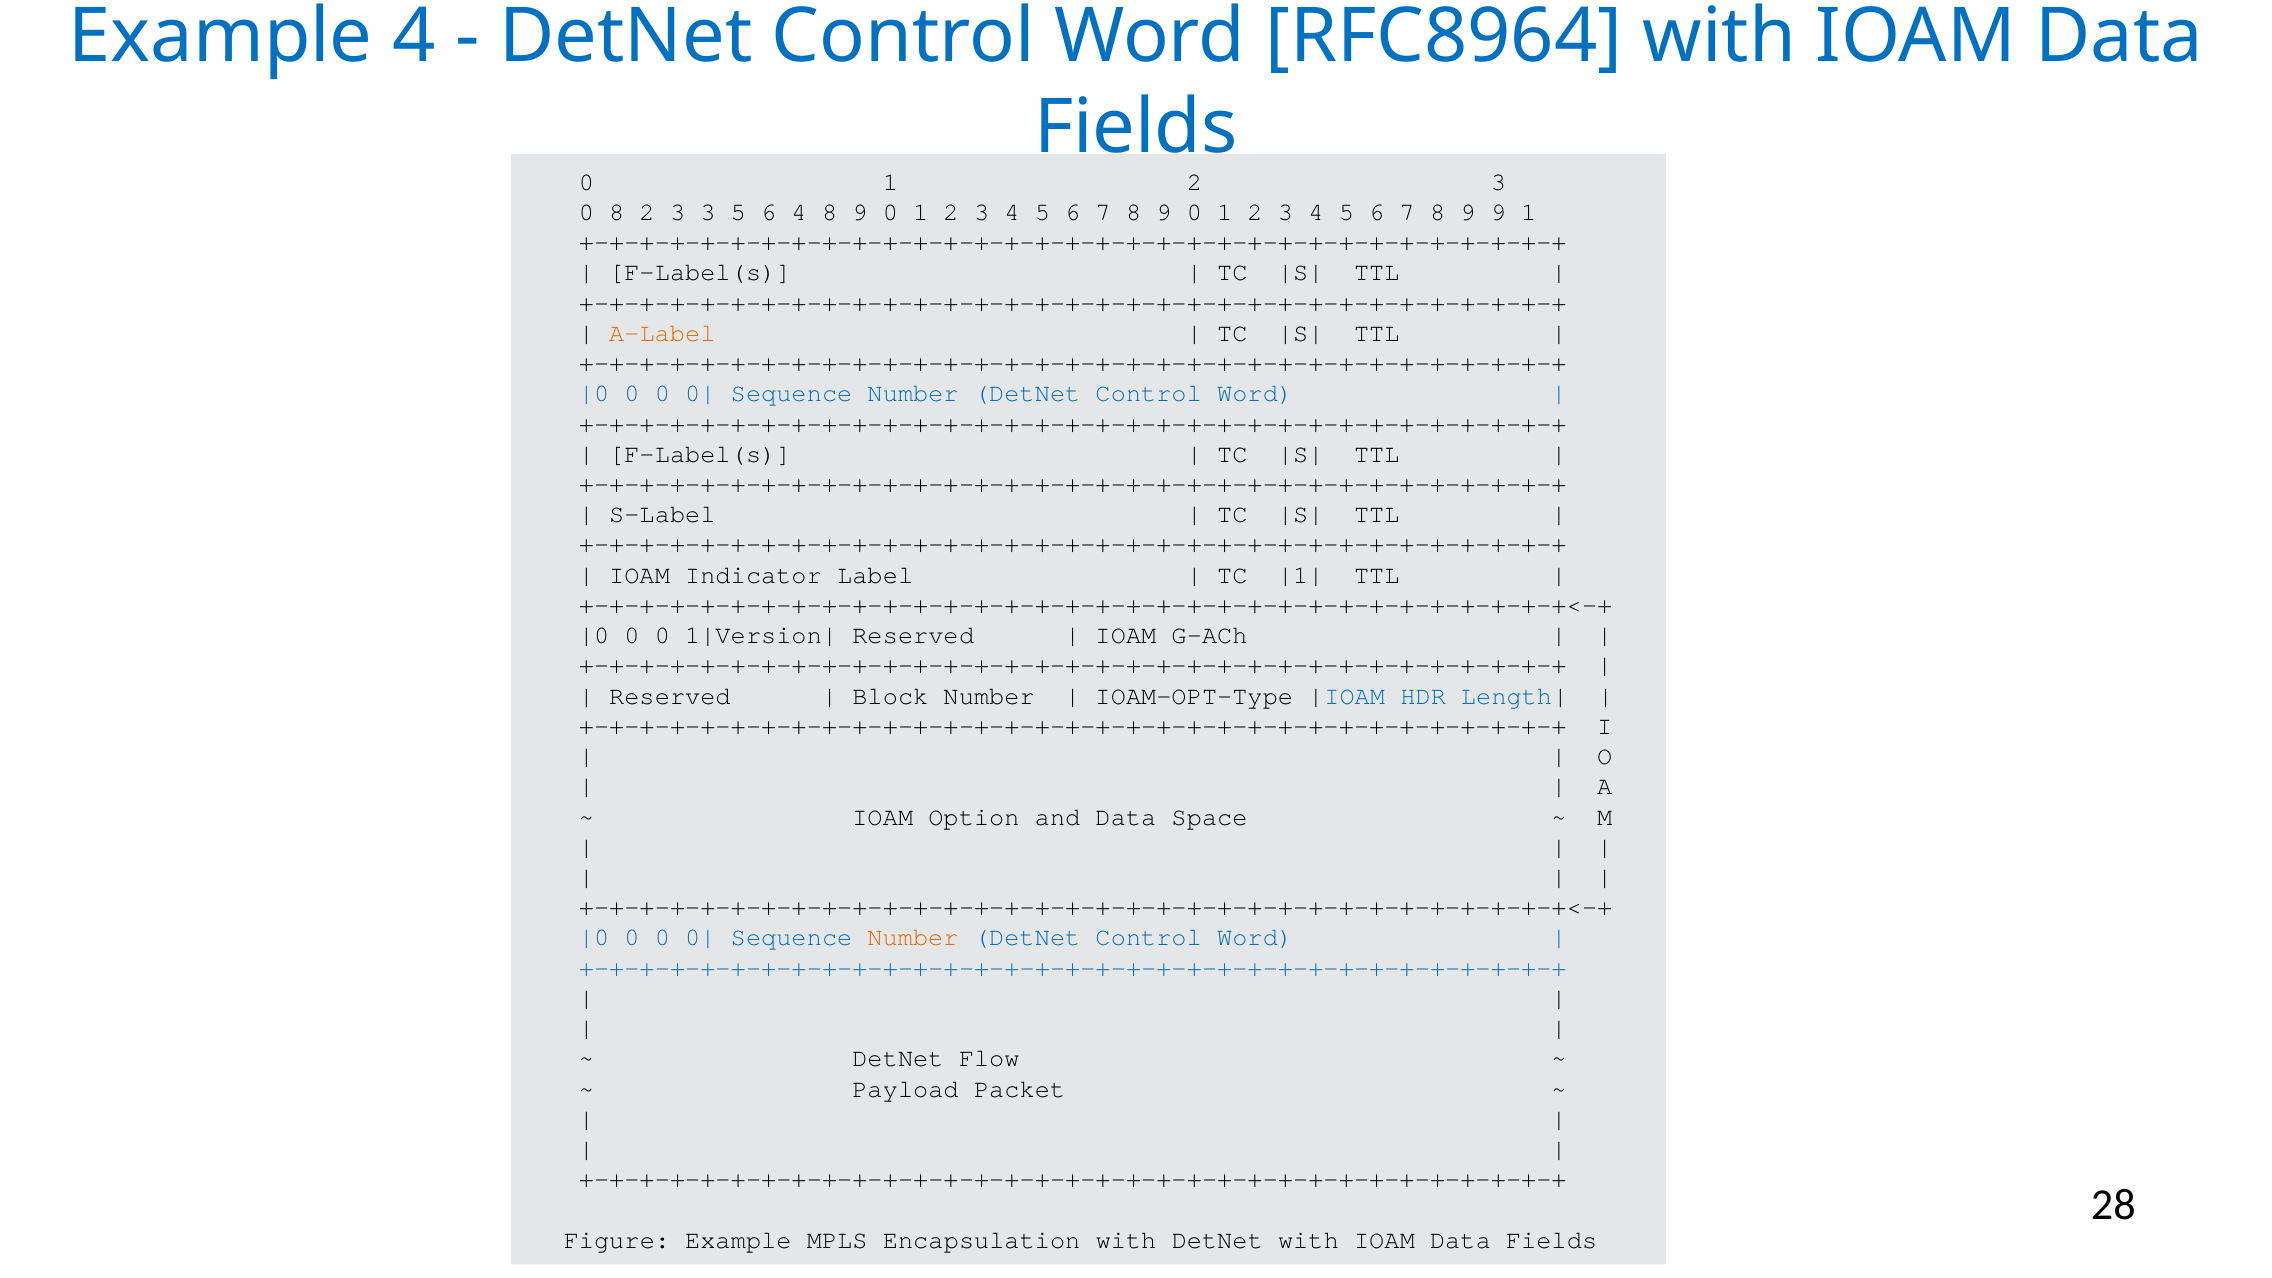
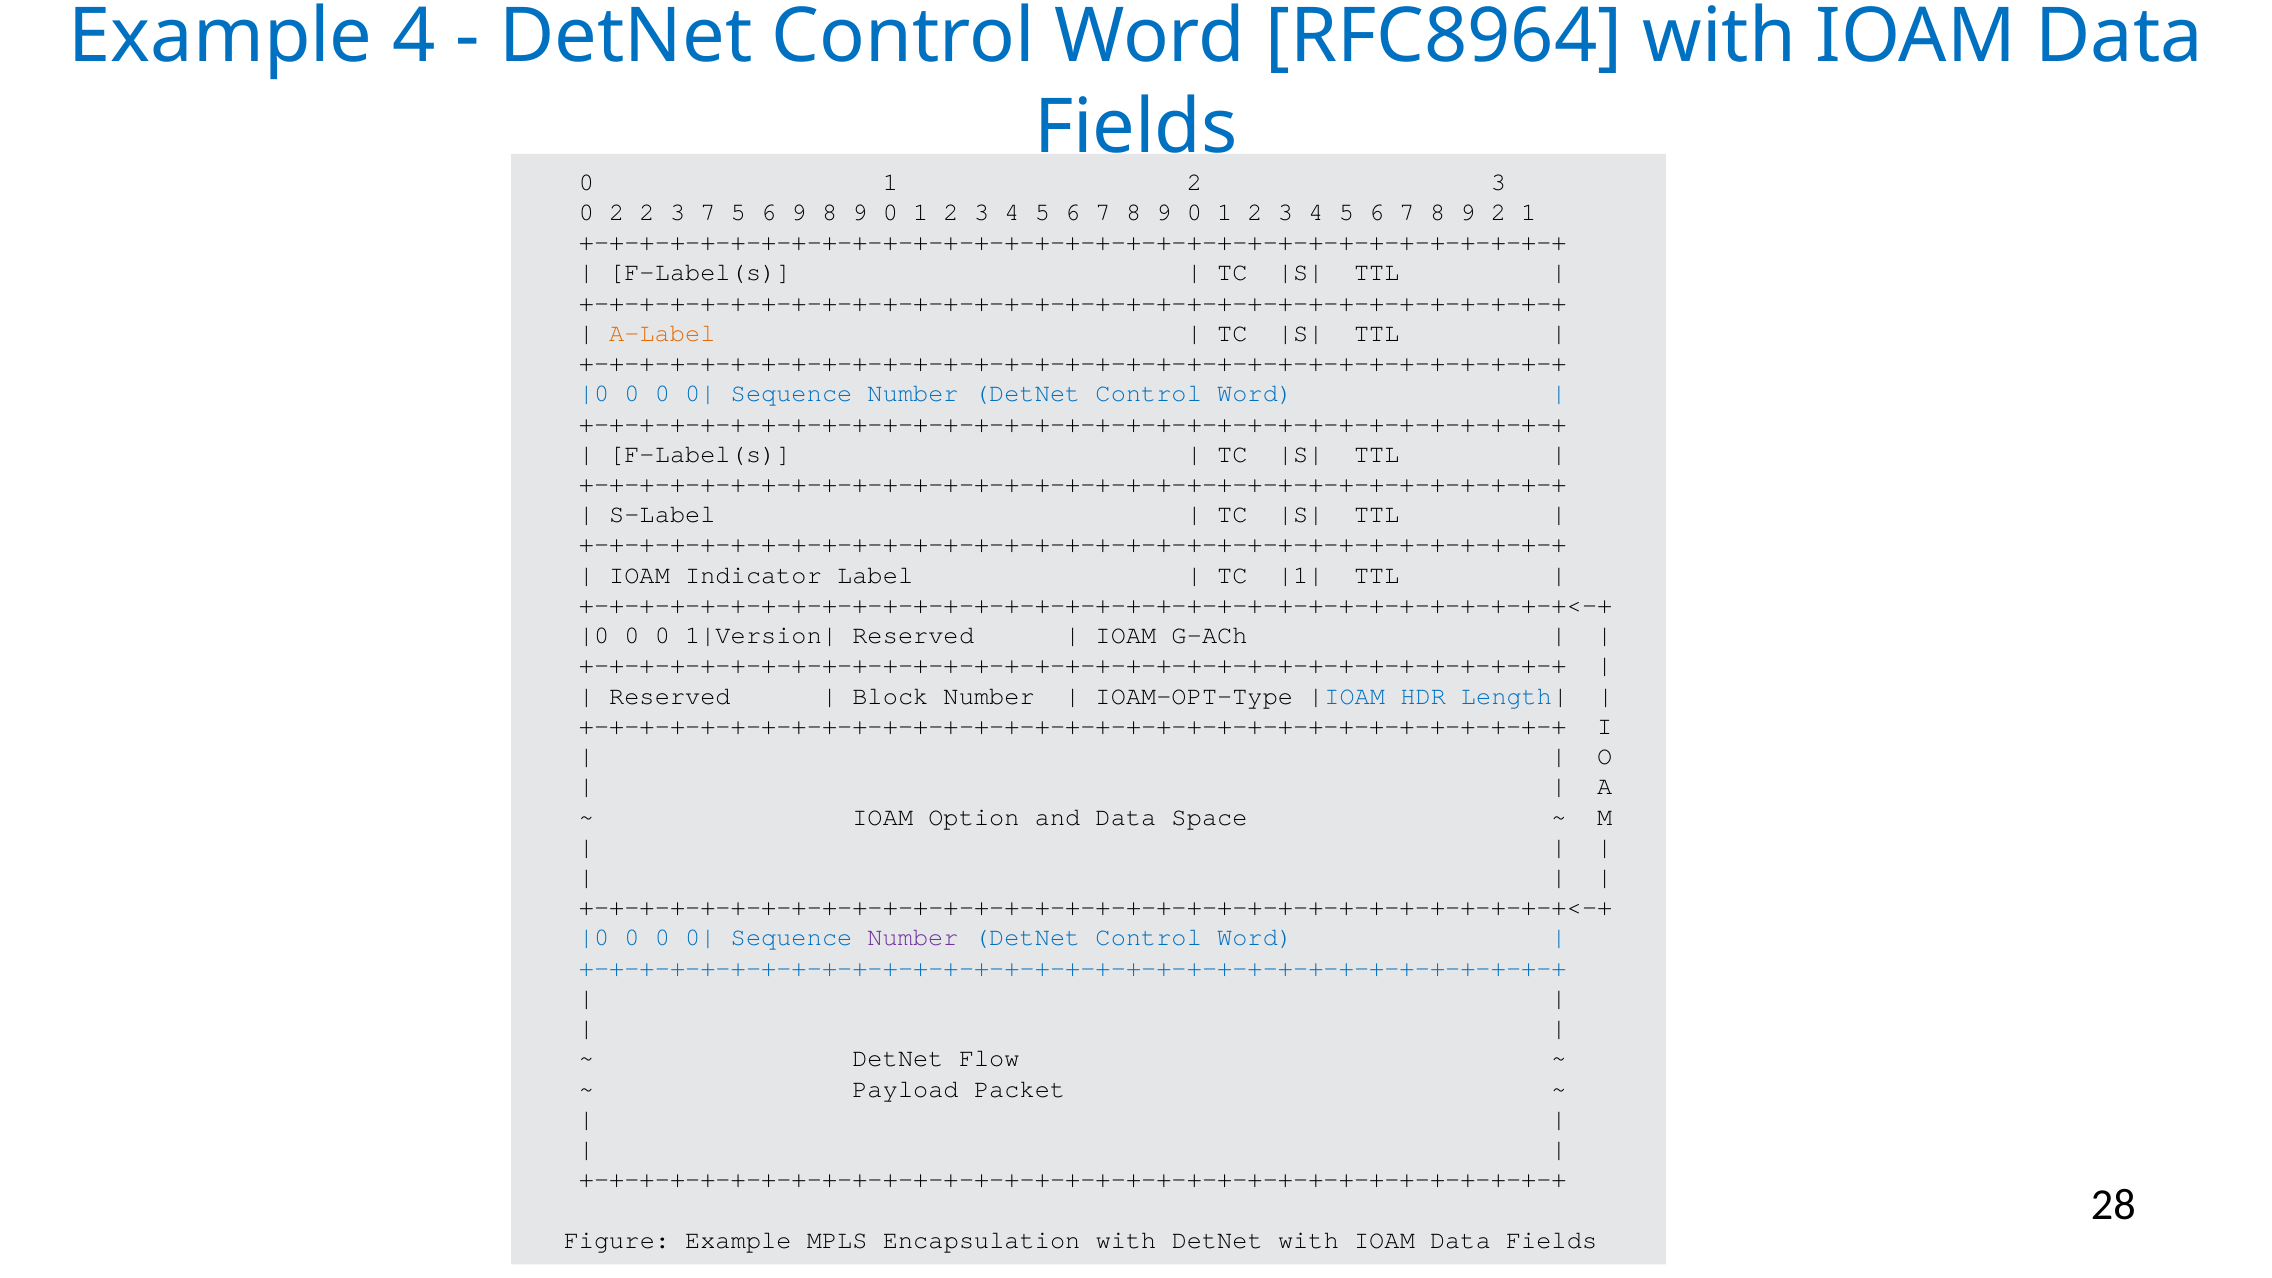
0 8: 8 -> 2
3 3: 3 -> 7
6 4: 4 -> 9
9 9: 9 -> 2
Number at (913, 938) colour: orange -> purple
